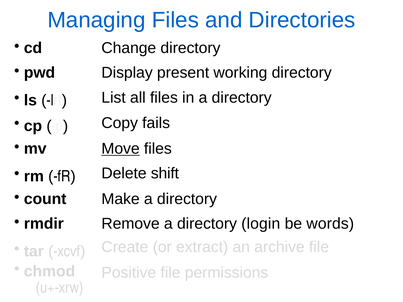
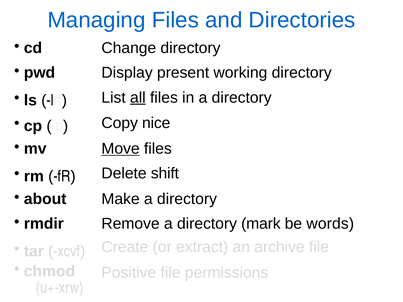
all underline: none -> present
fails: fails -> nice
count: count -> about
login: login -> mark
